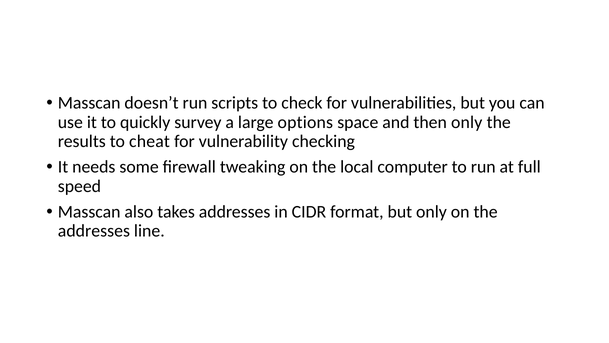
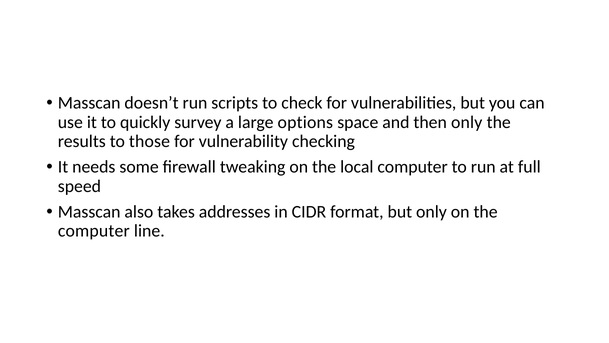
cheat: cheat -> those
addresses at (94, 231): addresses -> computer
